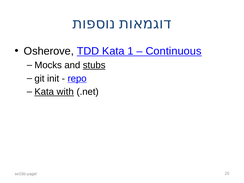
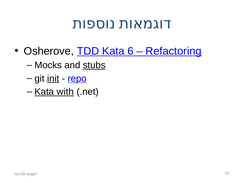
1: 1 -> 6
Continuous: Continuous -> Refactoring
init underline: none -> present
